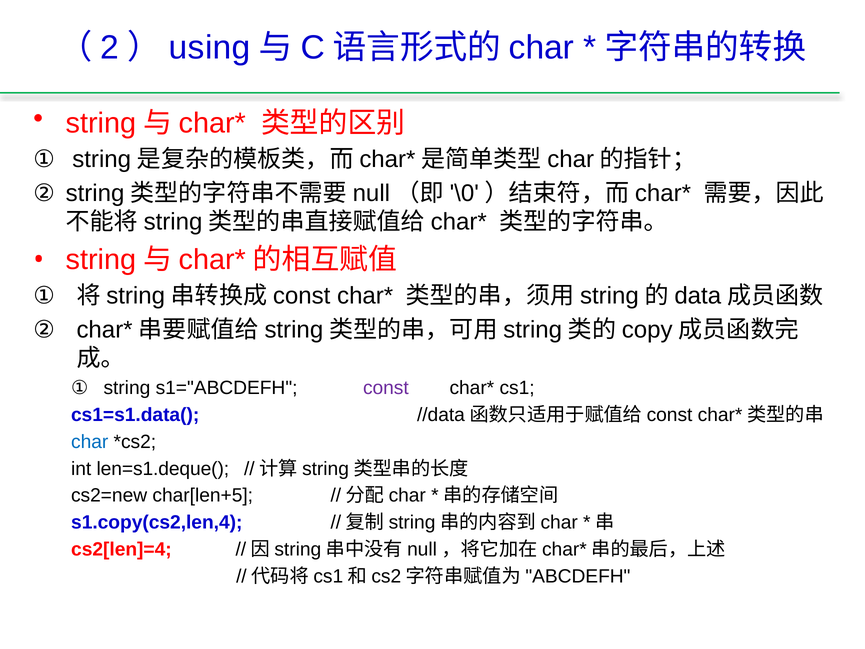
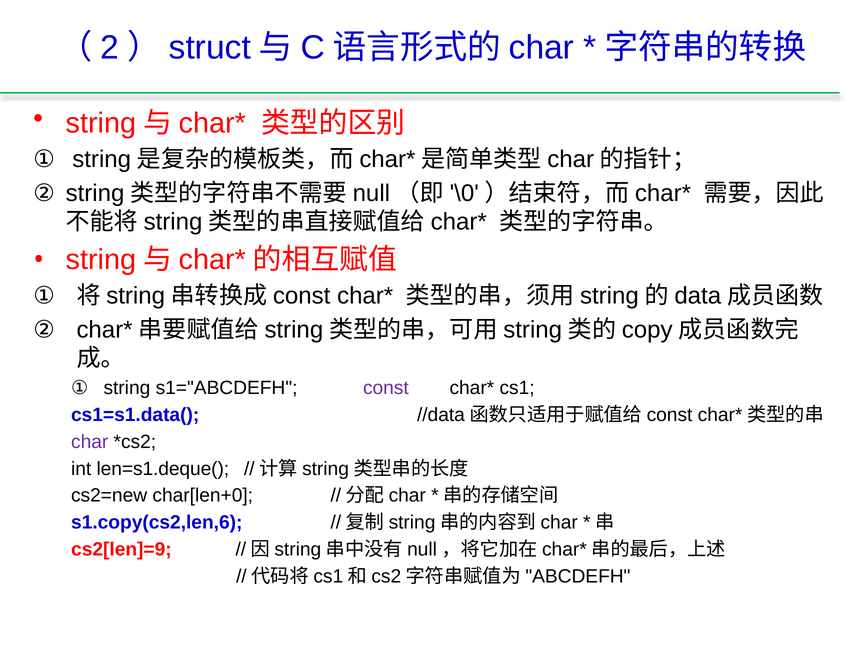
using: using -> struct
char at (90, 442) colour: blue -> purple
char[len+5: char[len+5 -> char[len+0
s1.copy(cs2,len,4: s1.copy(cs2,len,4 -> s1.copy(cs2,len,6
cs2[len]=4: cs2[len]=4 -> cs2[len]=9
